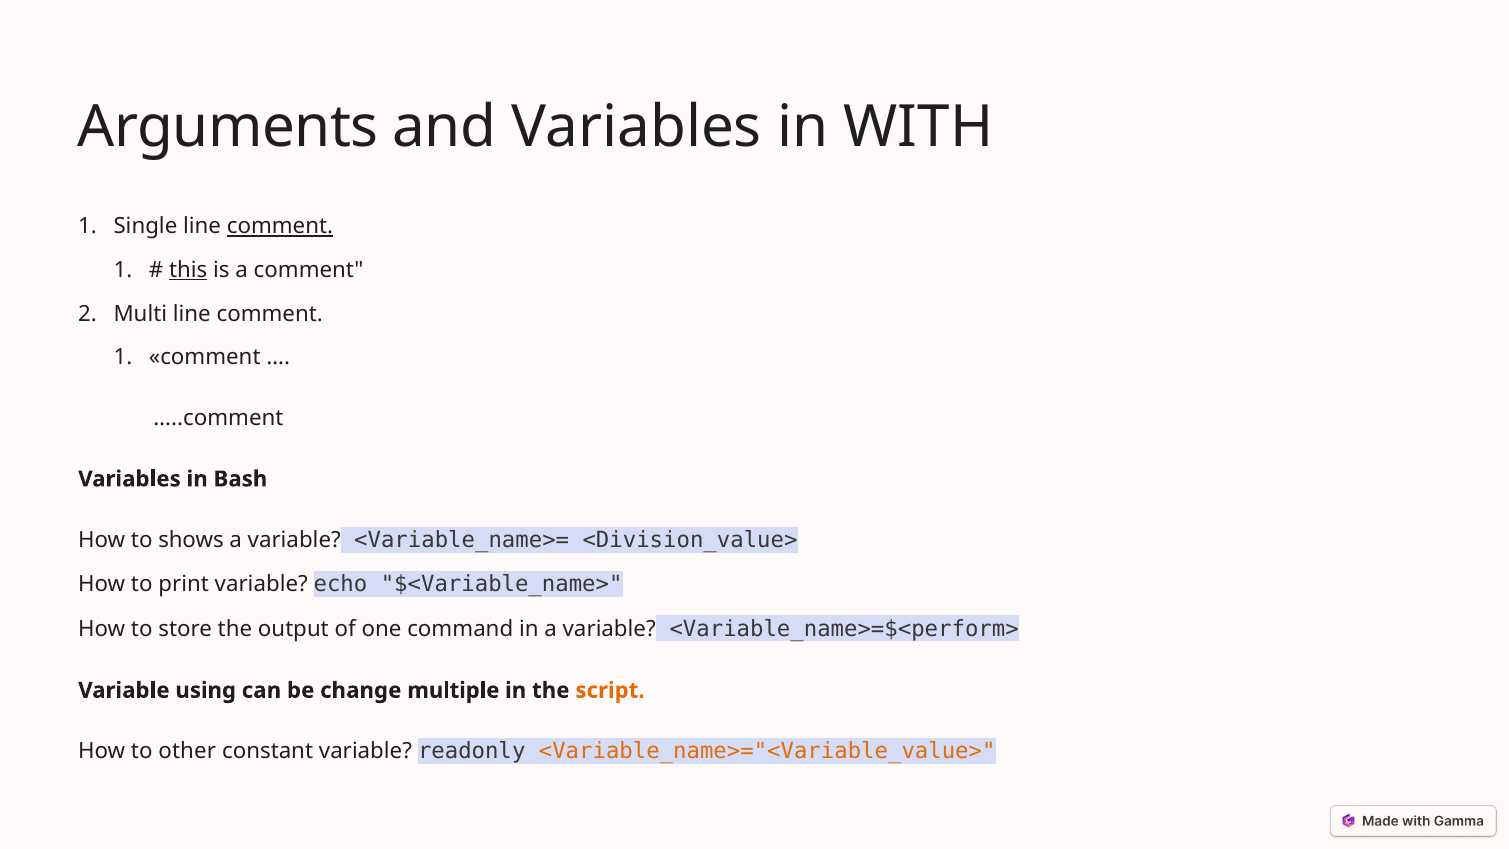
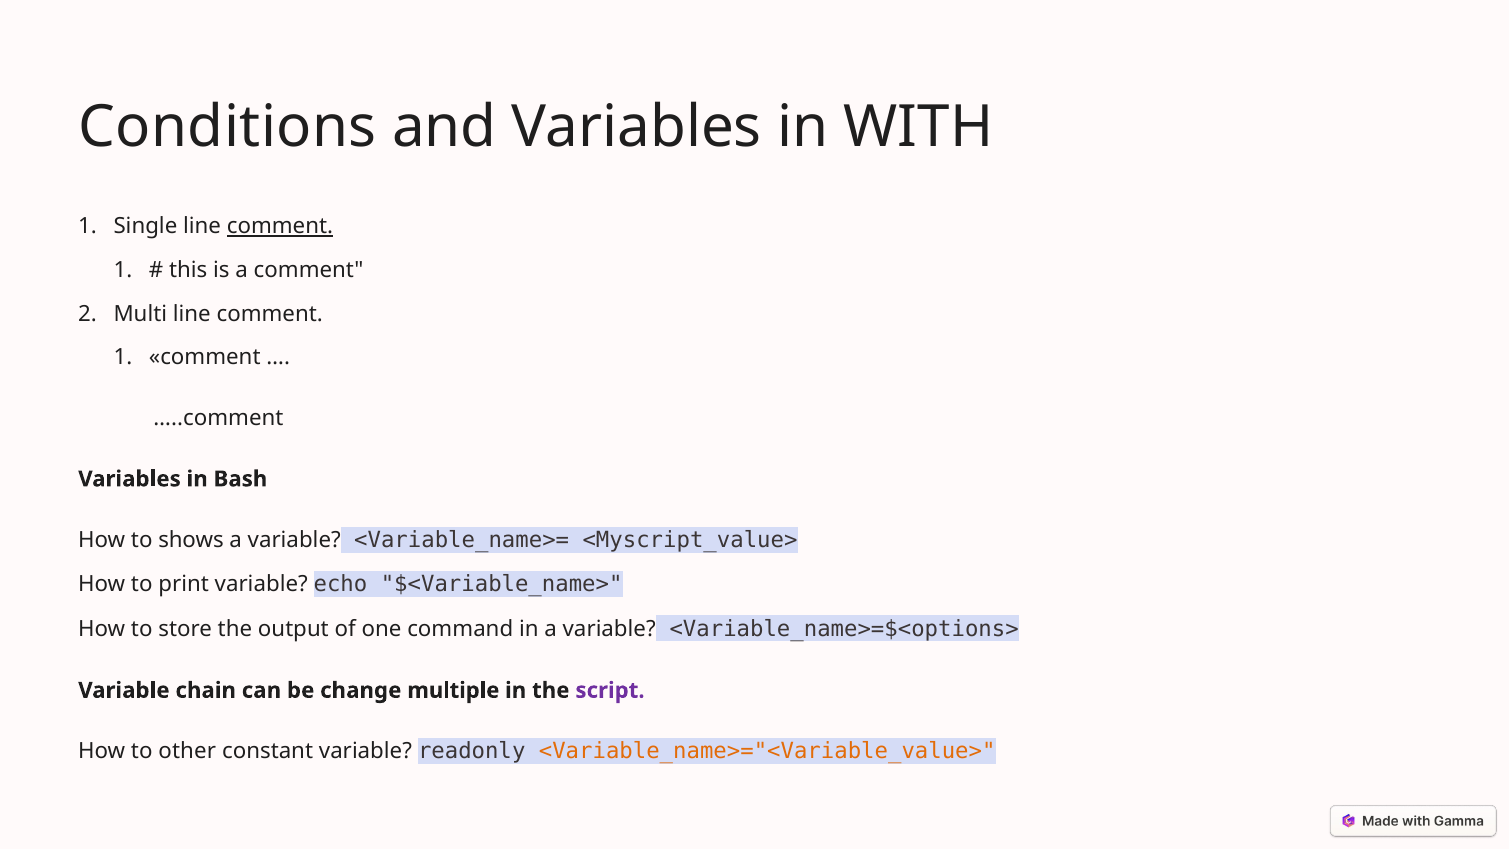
Arguments: Arguments -> Conditions
this underline: present -> none
<Division_value>: <Division_value> -> <Myscript_value>
<Variable_name>=$<perform>: <Variable_name>=$<perform> -> <Variable_name>=$<options>
using: using -> chain
script colour: orange -> purple
